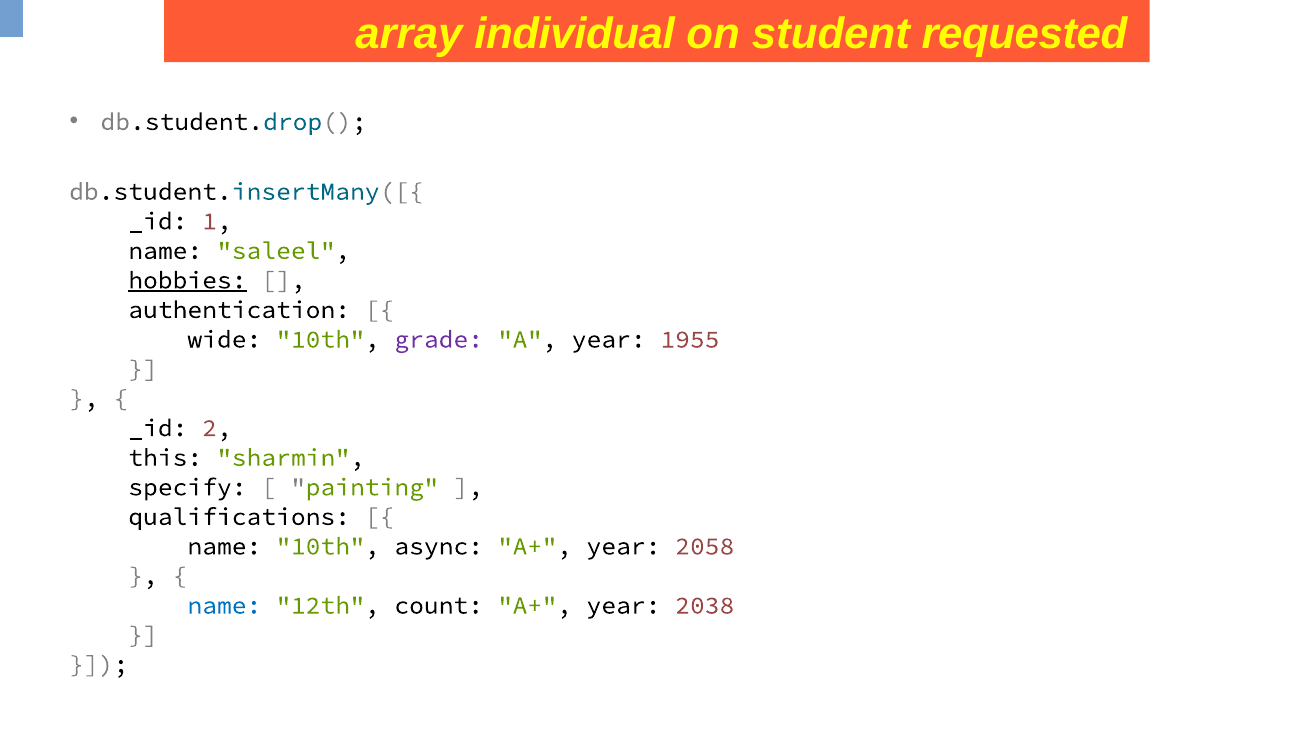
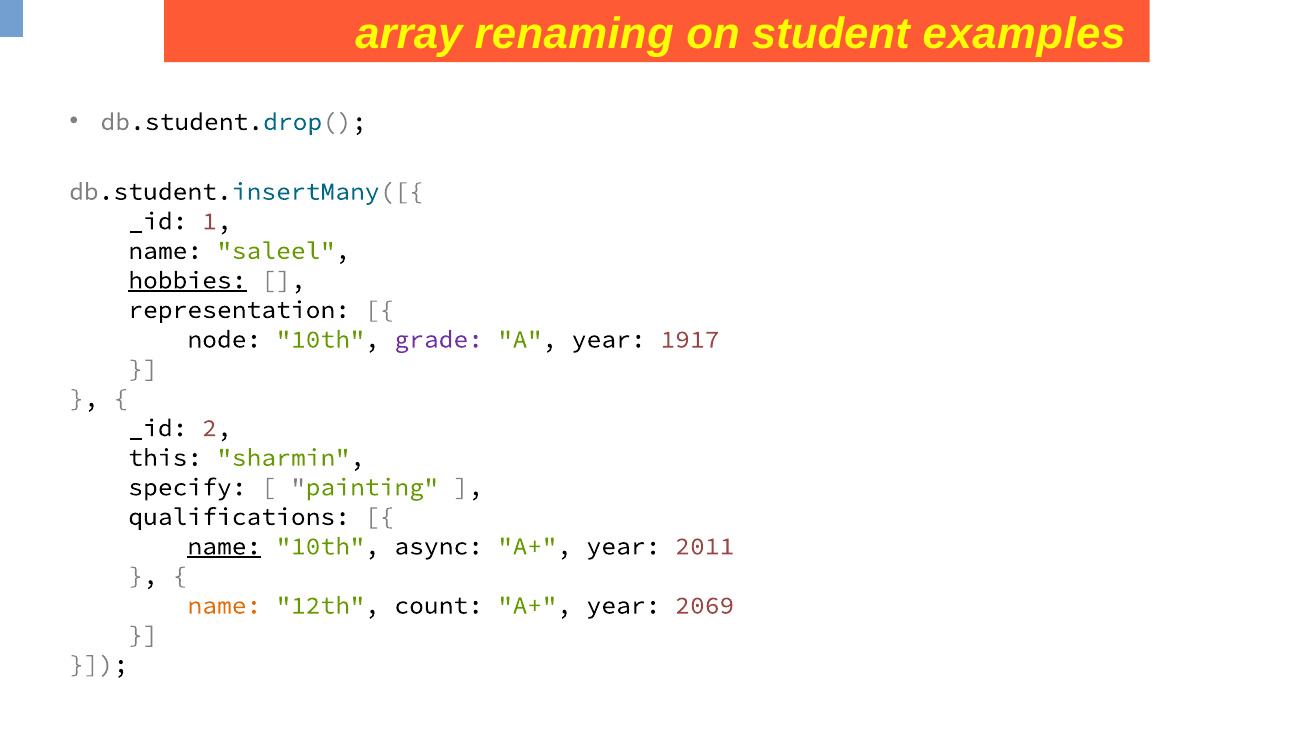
individual: individual -> renaming
requested: requested -> examples
authentication: authentication -> representation
wide: wide -> node
1955: 1955 -> 1917
name at (224, 546) underline: none -> present
2058: 2058 -> 2011
name at (224, 606) colour: blue -> orange
2038: 2038 -> 2069
